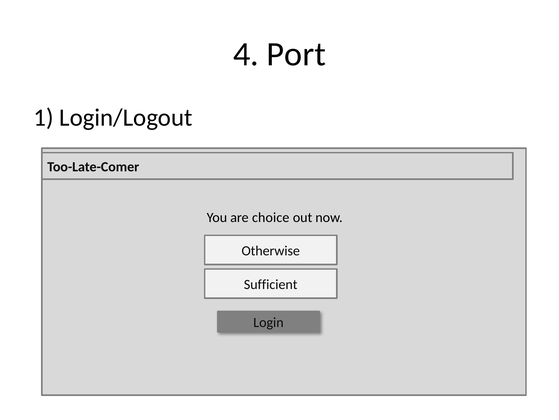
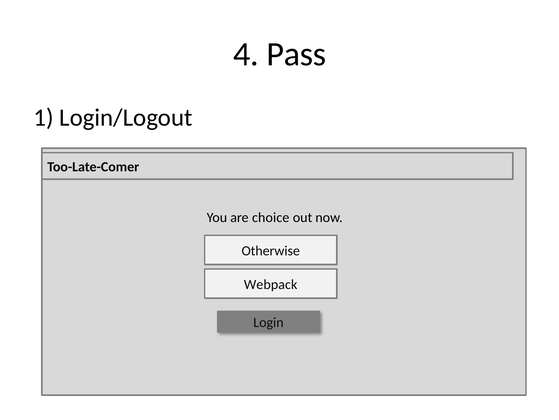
Port: Port -> Pass
Sufficient: Sufficient -> Webpack
